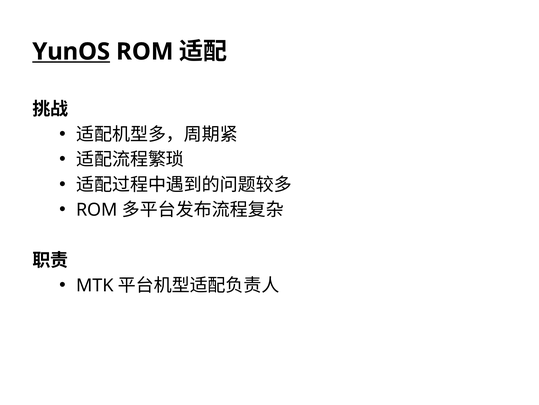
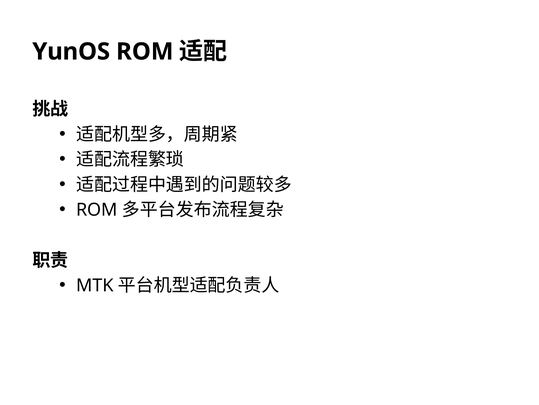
YunOS underline: present -> none
